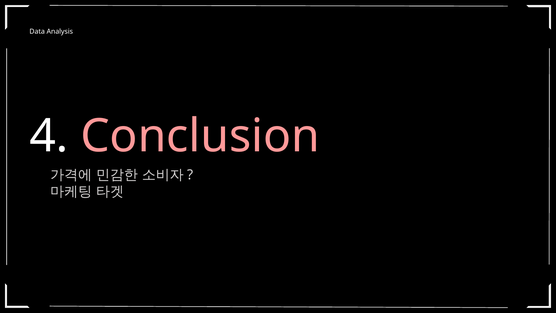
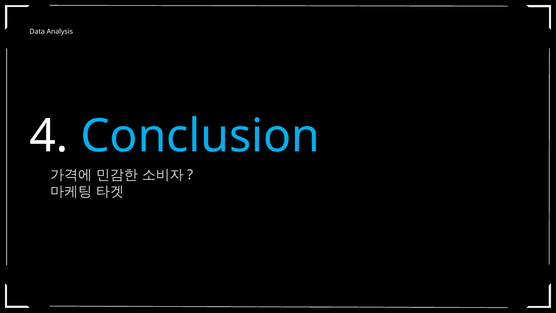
Conclusion colour: pink -> light blue
